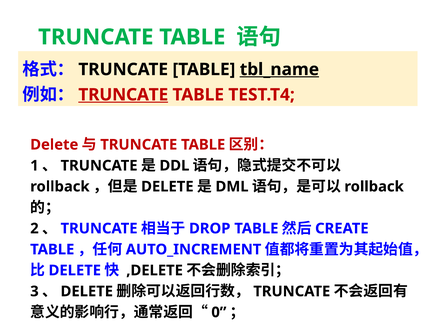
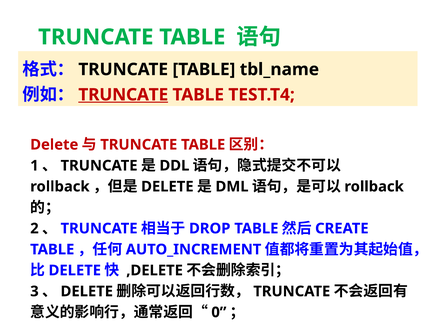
tbl_name underline: present -> none
